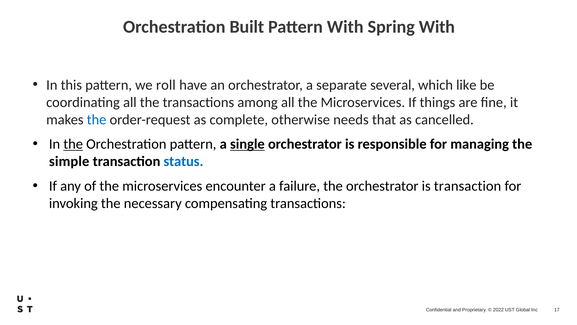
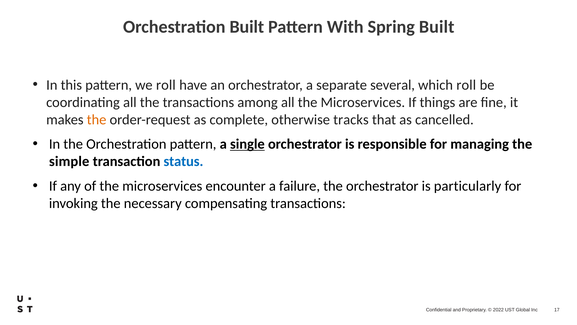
Spring With: With -> Built
which like: like -> roll
the at (97, 119) colour: blue -> orange
needs: needs -> tracks
the at (73, 144) underline: present -> none
is transaction: transaction -> particularly
